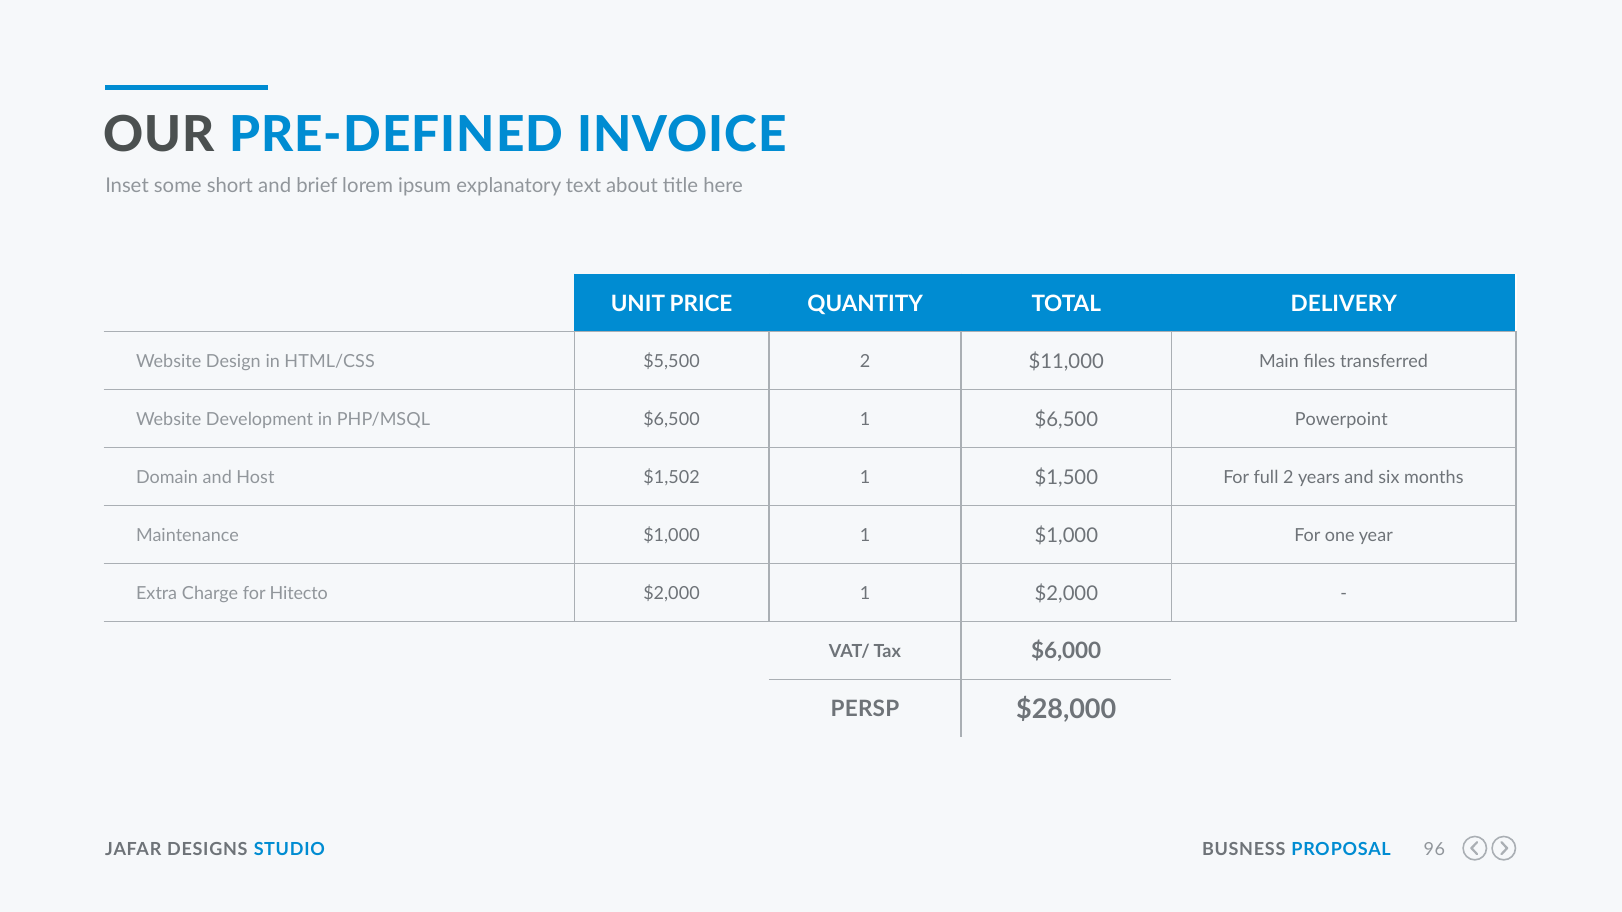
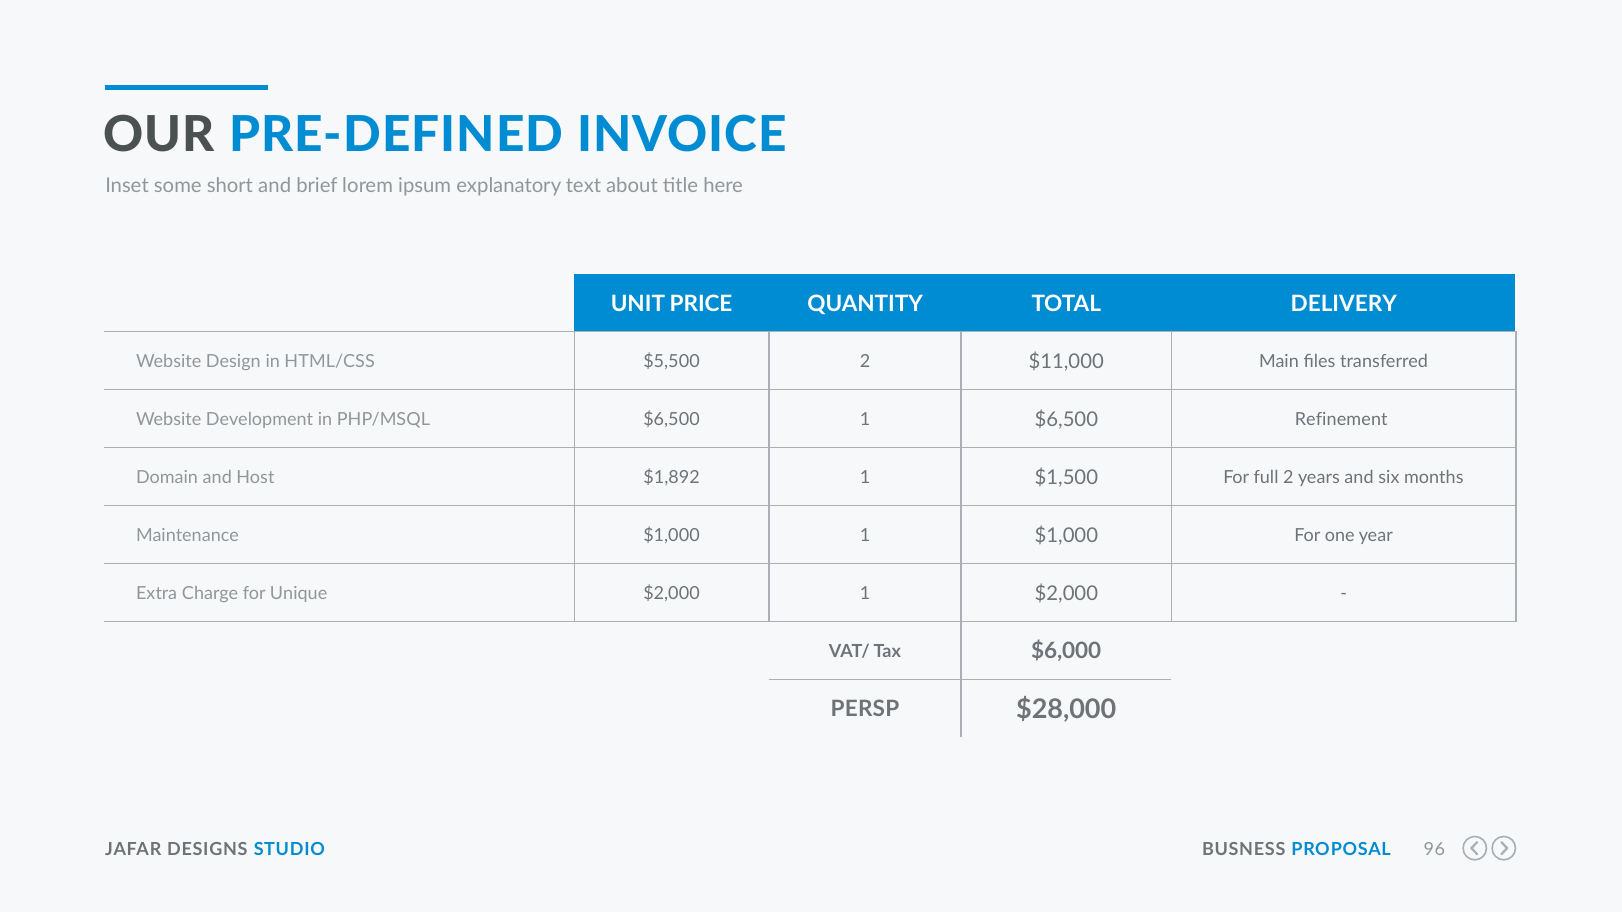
Powerpoint: Powerpoint -> Refinement
$1,502: $1,502 -> $1,892
Hitecto: Hitecto -> Unique
